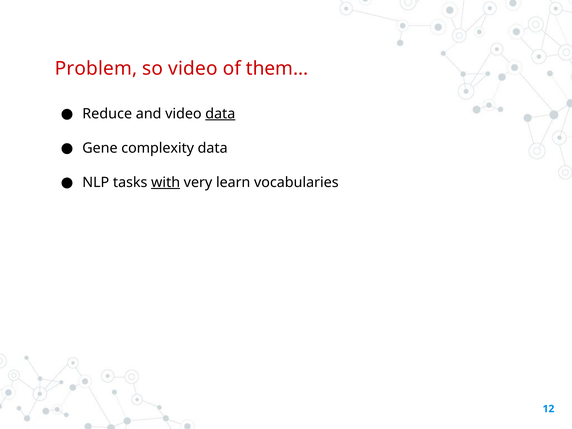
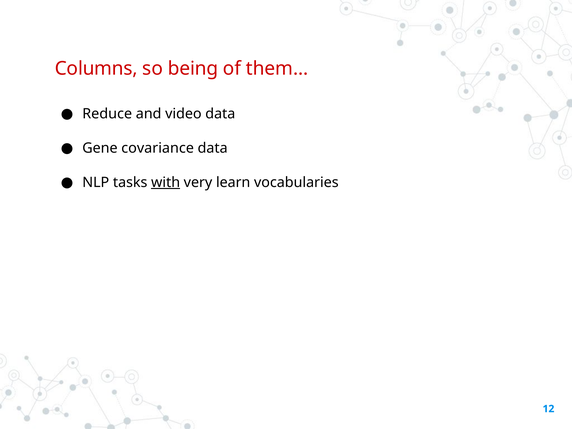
Problem: Problem -> Columns
so video: video -> being
data at (220, 114) underline: present -> none
complexity: complexity -> covariance
